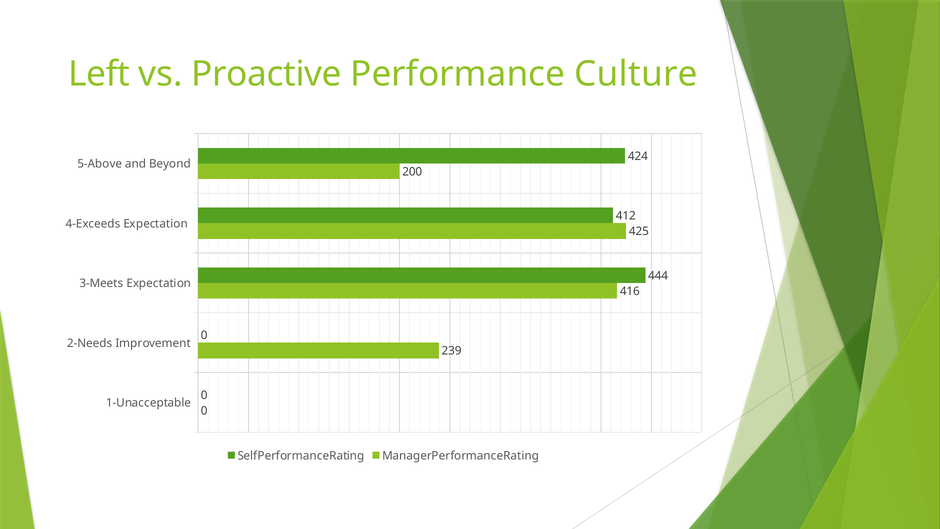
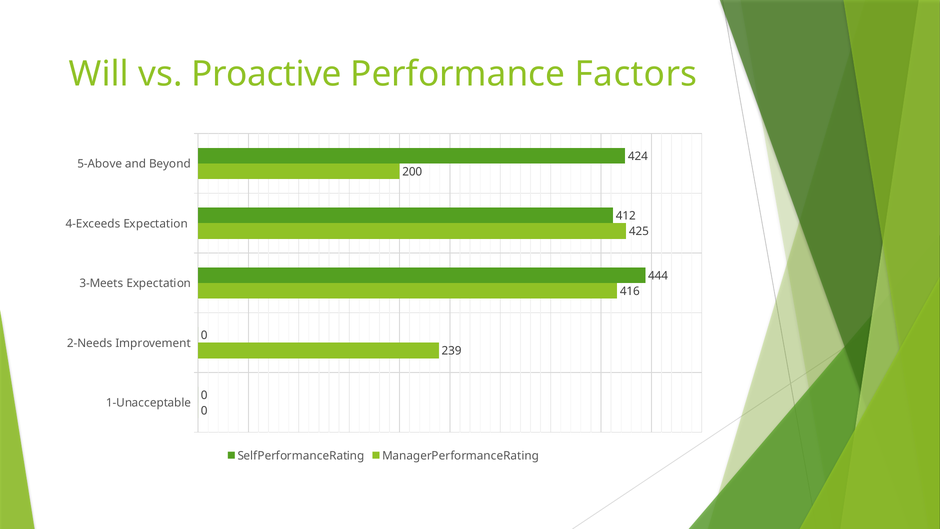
Left: Left -> Will
Culture: Culture -> Factors
